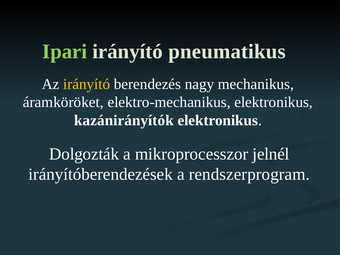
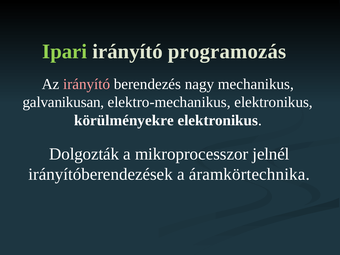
pneumatikus: pneumatikus -> programozás
irányító at (87, 84) colour: yellow -> pink
áramköröket: áramköröket -> galvanikusan
kazánirányítók: kazánirányítók -> körülményekre
rendszerprogram: rendszerprogram -> áramkörtechnika
